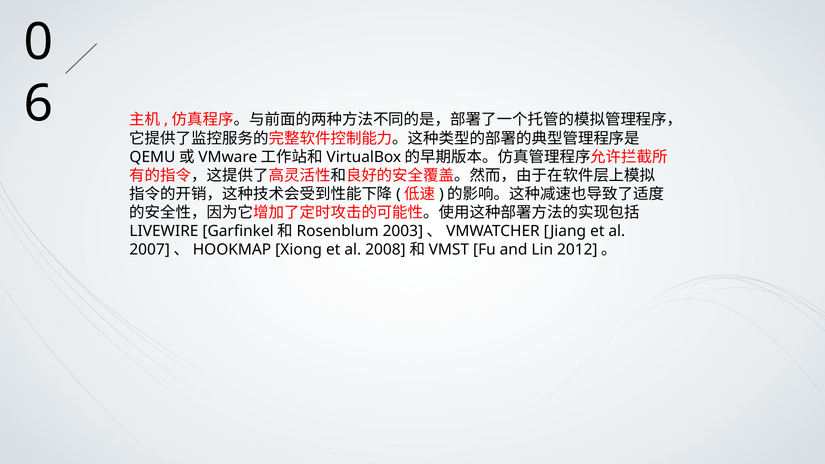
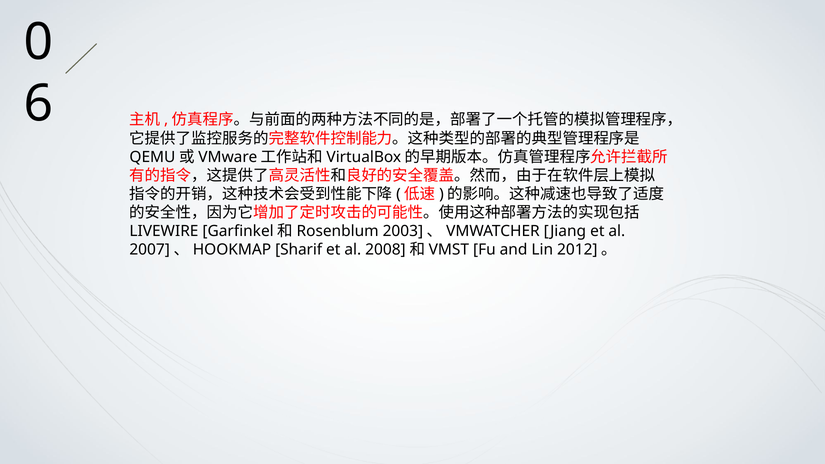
Xiong: Xiong -> Sharif
